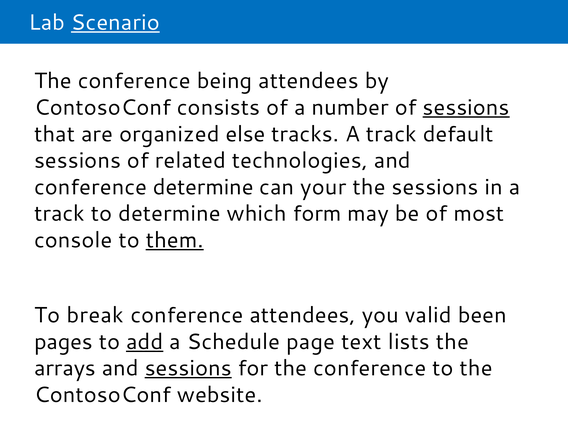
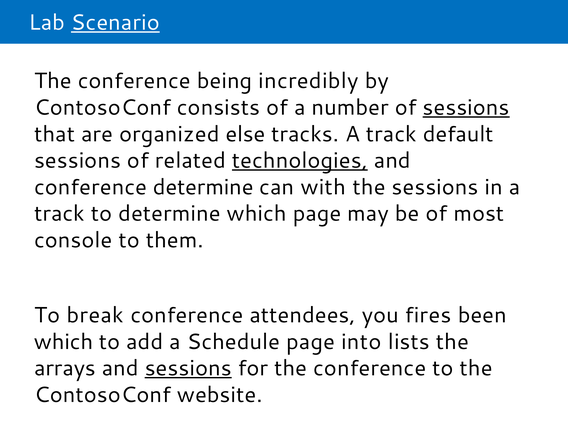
being attendees: attendees -> incredibly
technologies underline: none -> present
your: your -> with
which form: form -> page
them underline: present -> none
valid: valid -> fires
pages at (63, 342): pages -> which
add underline: present -> none
text: text -> into
